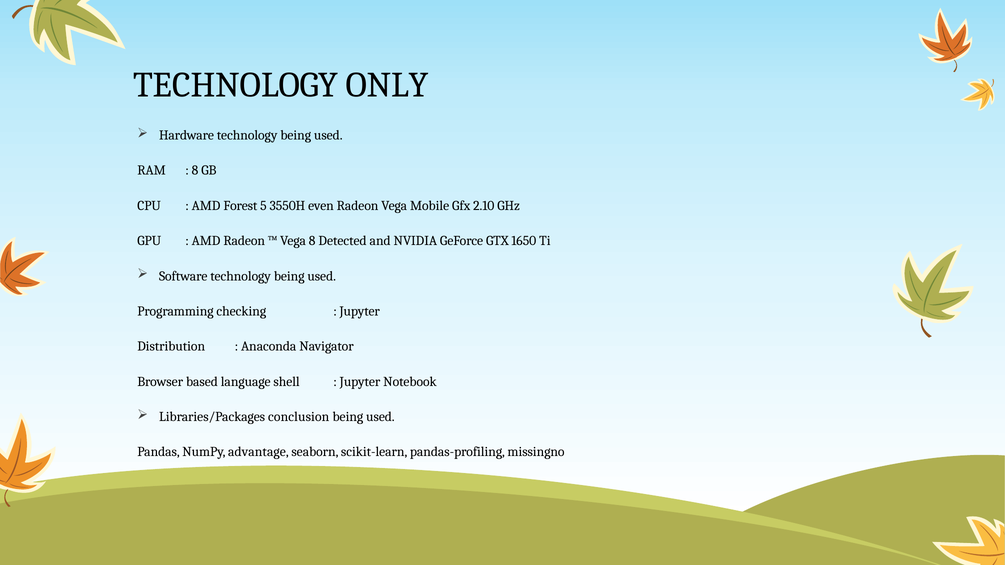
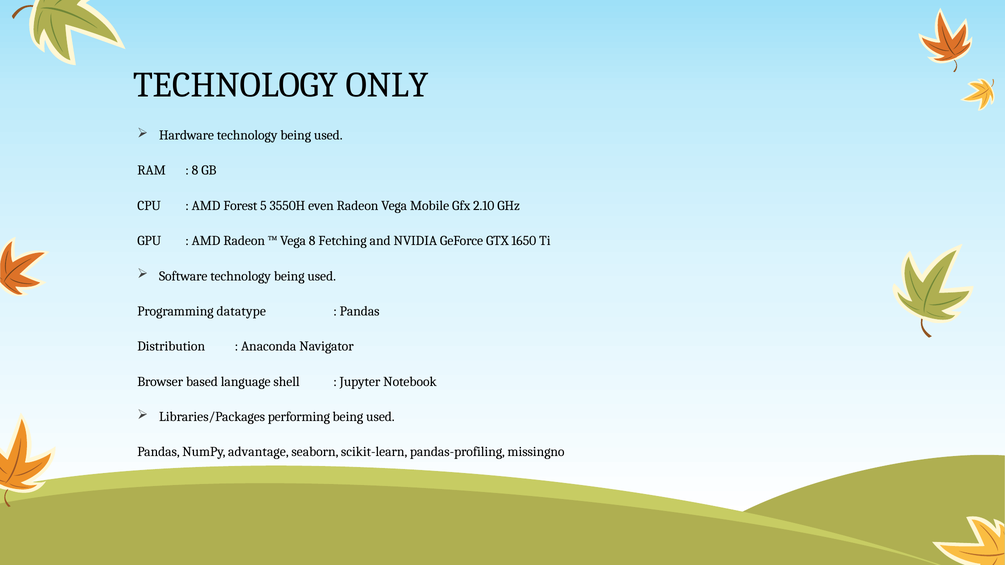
Detected: Detected -> Fetching
checking: checking -> datatype
Jupyter at (360, 311): Jupyter -> Pandas
conclusion: conclusion -> performing
